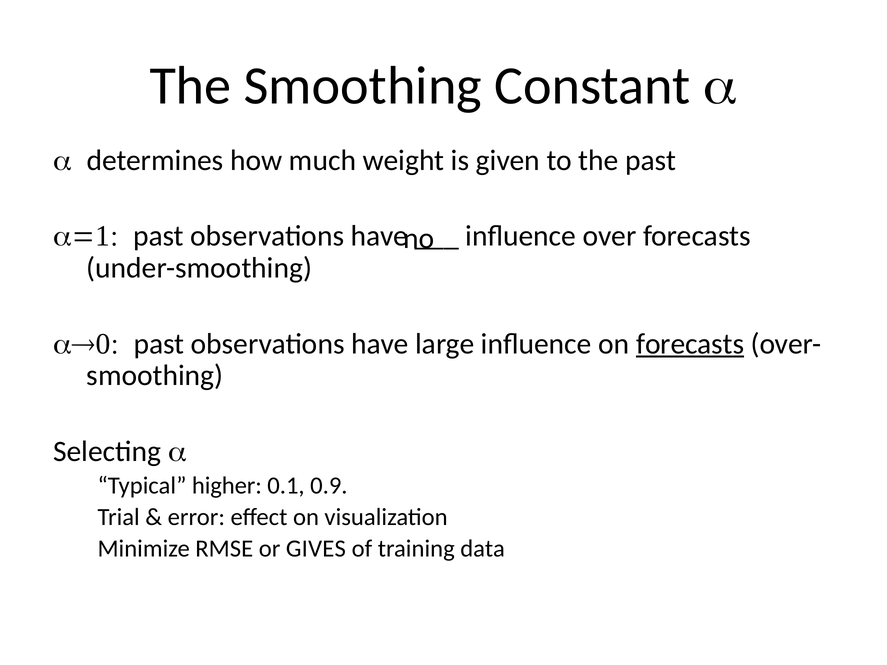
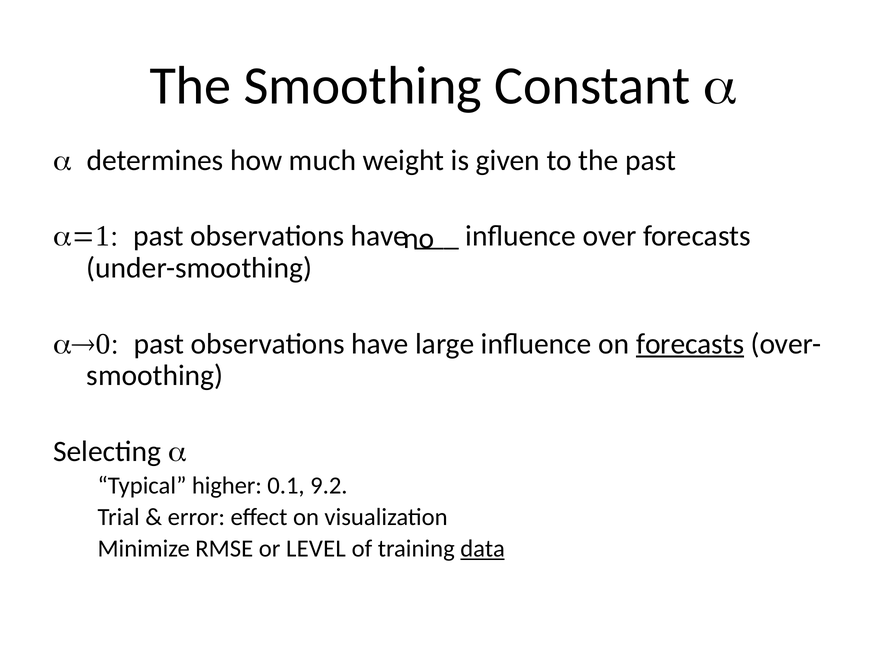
0.9: 0.9 -> 9.2
GIVES: GIVES -> LEVEL
data underline: none -> present
